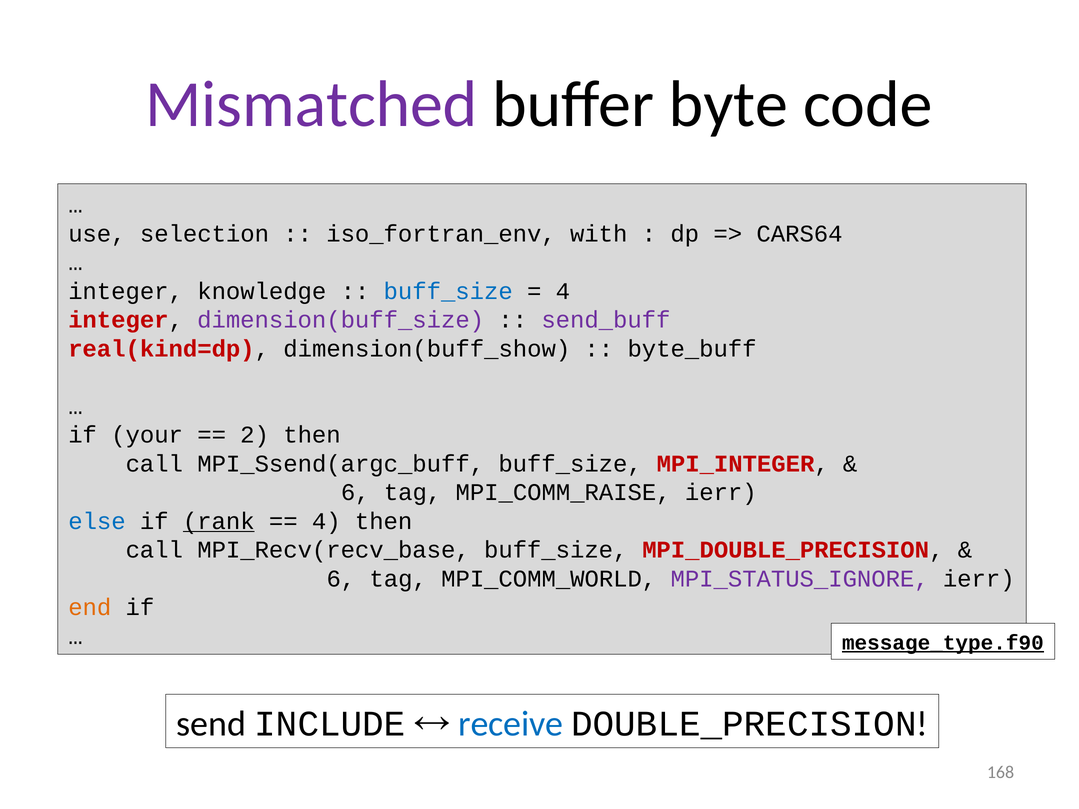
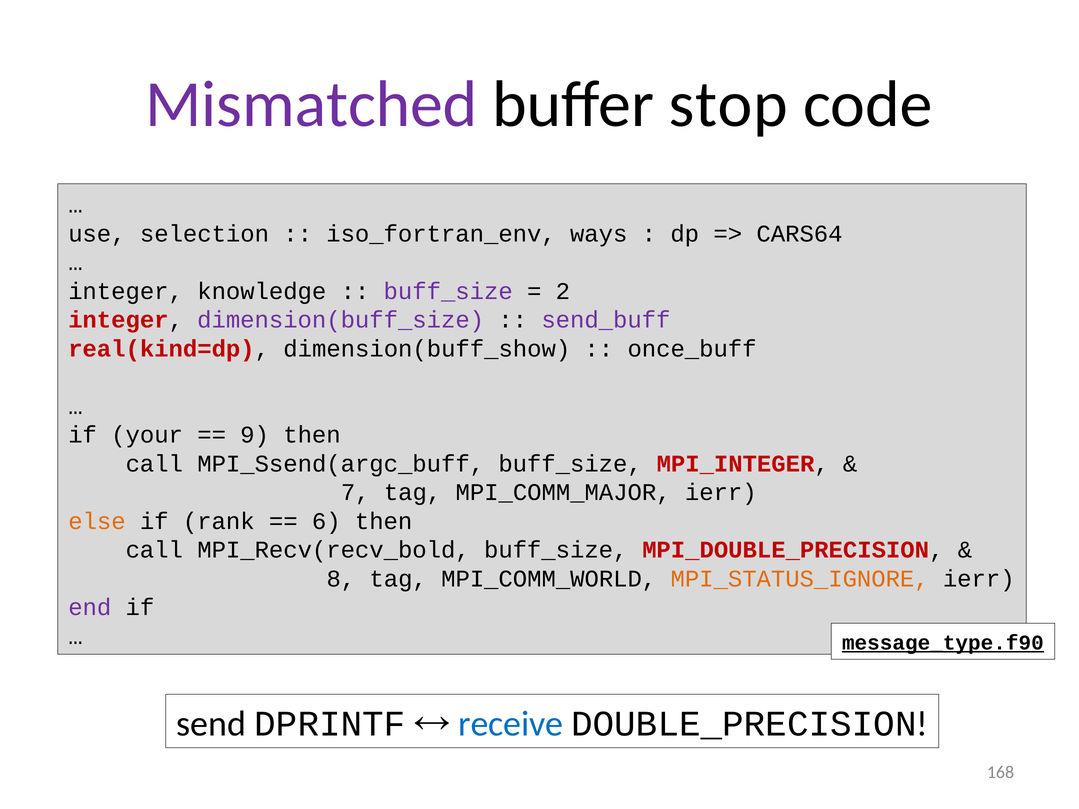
byte: byte -> stop
with: with -> ways
buff_size at (448, 291) colour: blue -> purple
4 at (563, 291): 4 -> 2
byte_buff: byte_buff -> once_buff
2: 2 -> 9
6 at (355, 493): 6 -> 7
MPI_COMM_RAISE: MPI_COMM_RAISE -> MPI_COMM_MAJOR
else colour: blue -> orange
rank underline: present -> none
4 at (326, 521): 4 -> 6
MPI_Recv(recv_base: MPI_Recv(recv_base -> MPI_Recv(recv_bold
6 at (341, 579): 6 -> 8
MPI_STATUS_IGNORE colour: purple -> orange
end colour: orange -> purple
INCLUDE: INCLUDE -> DPRINTF
